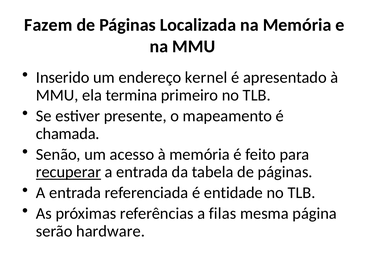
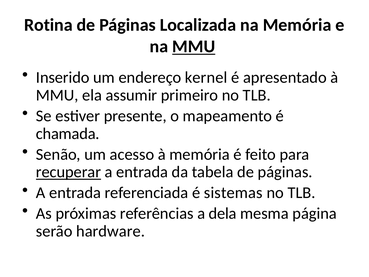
Fazem: Fazem -> Rotina
MMU at (194, 46) underline: none -> present
termina: termina -> assumir
entidade: entidade -> sistemas
filas: filas -> dela
